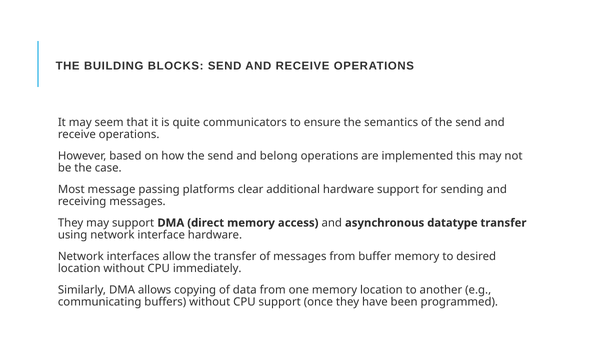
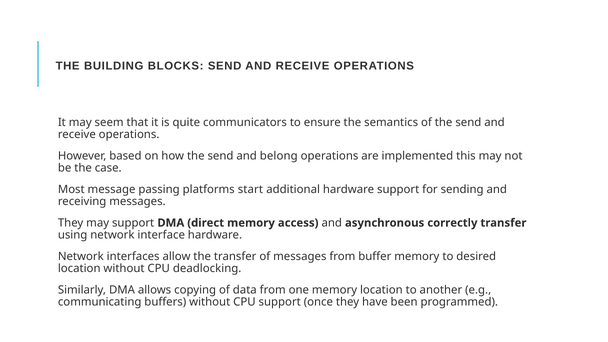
clear: clear -> start
datatype: datatype -> correctly
immediately: immediately -> deadlocking
